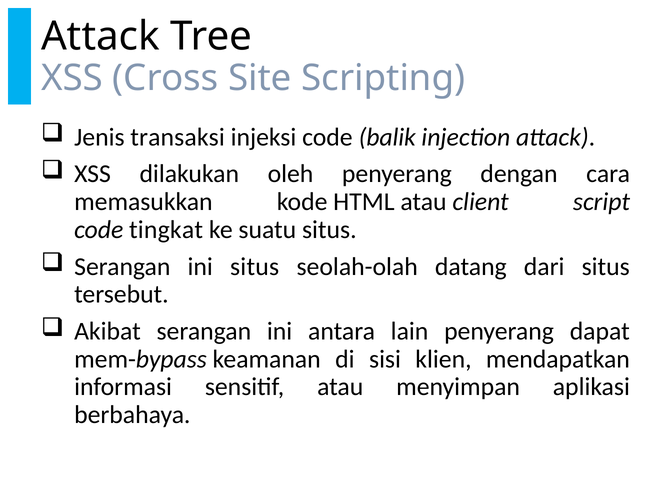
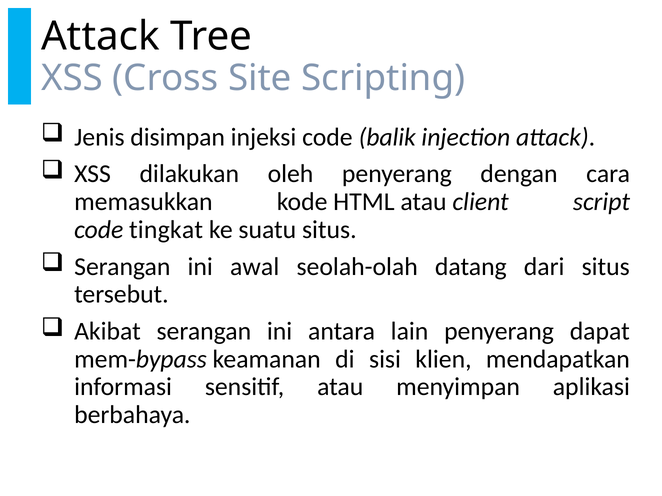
transaksi: transaksi -> disimpan
ini situs: situs -> awal
